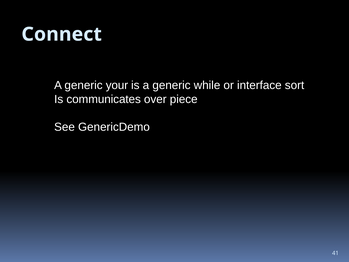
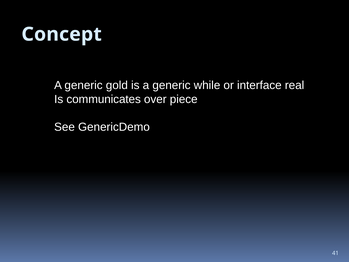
Connect: Connect -> Concept
your: your -> gold
sort: sort -> real
